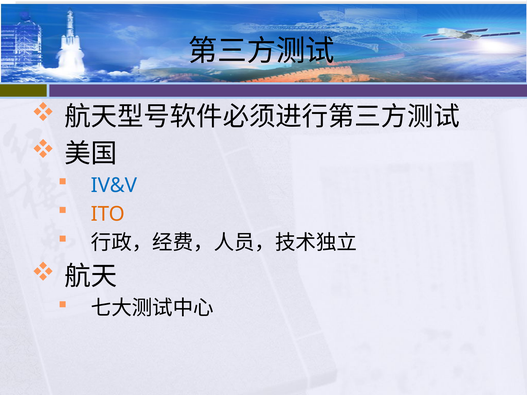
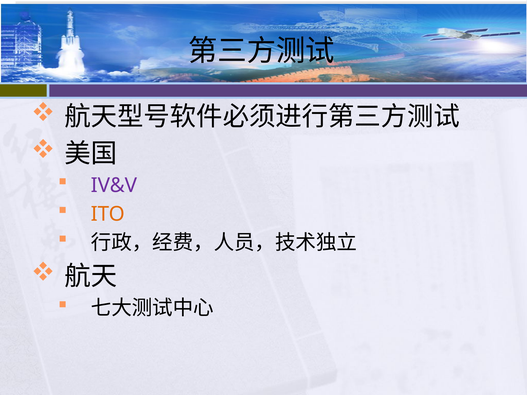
IV&V colour: blue -> purple
